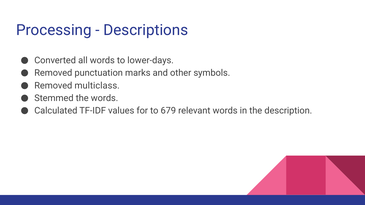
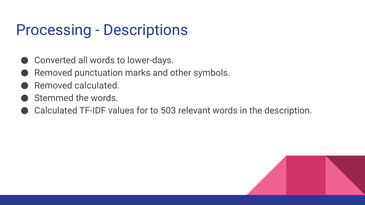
Removed multiclass: multiclass -> calculated
679: 679 -> 503
